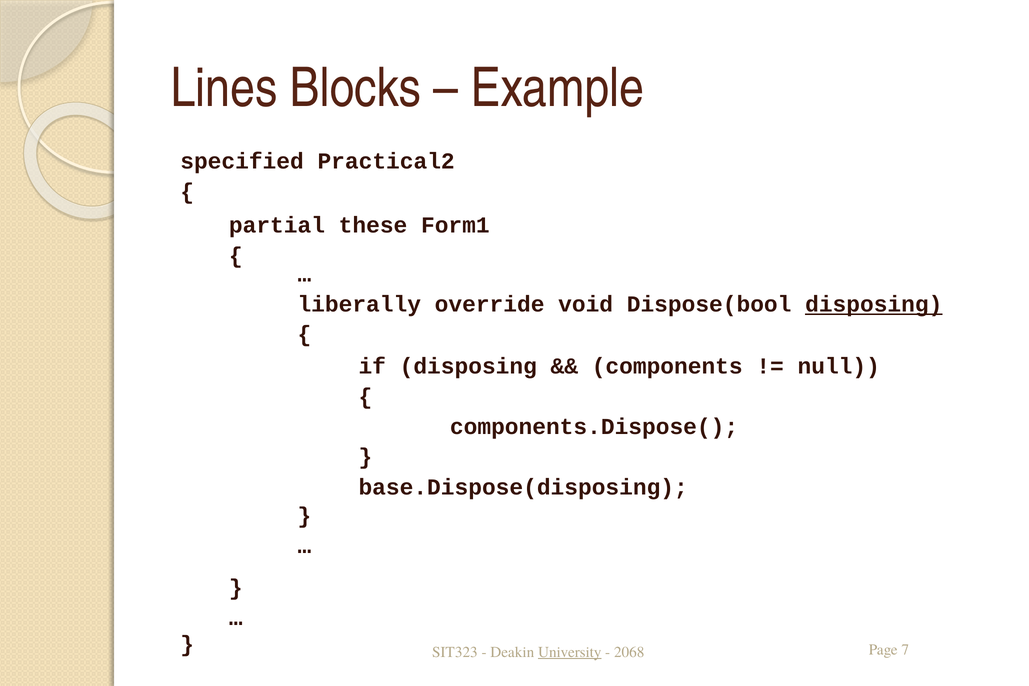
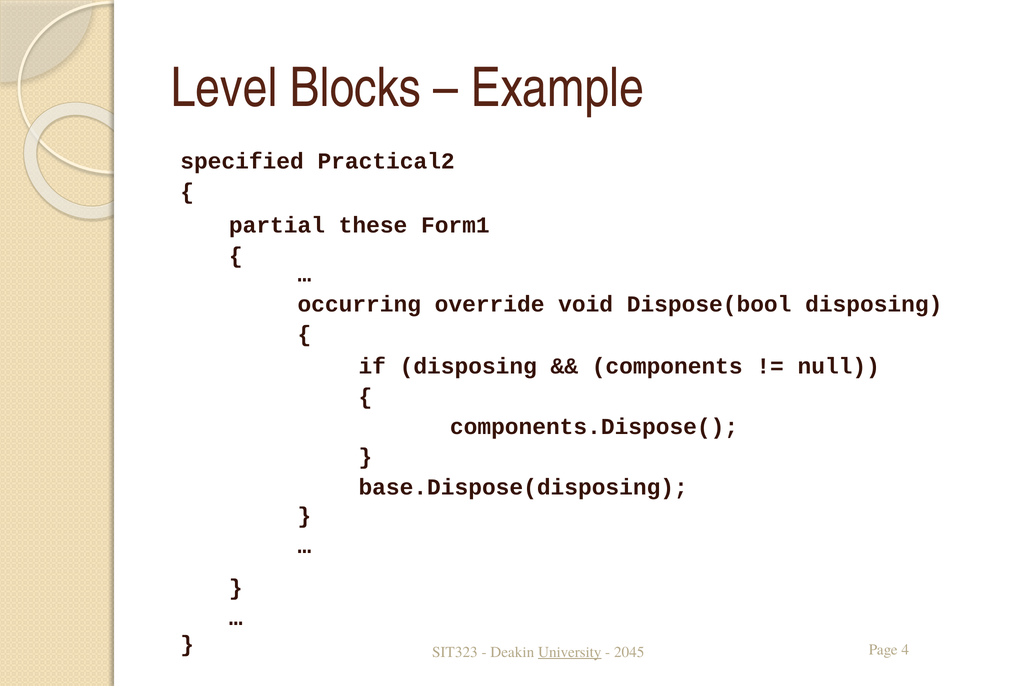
Lines: Lines -> Level
liberally: liberally -> occurring
disposing at (874, 304) underline: present -> none
2068: 2068 -> 2045
7: 7 -> 4
